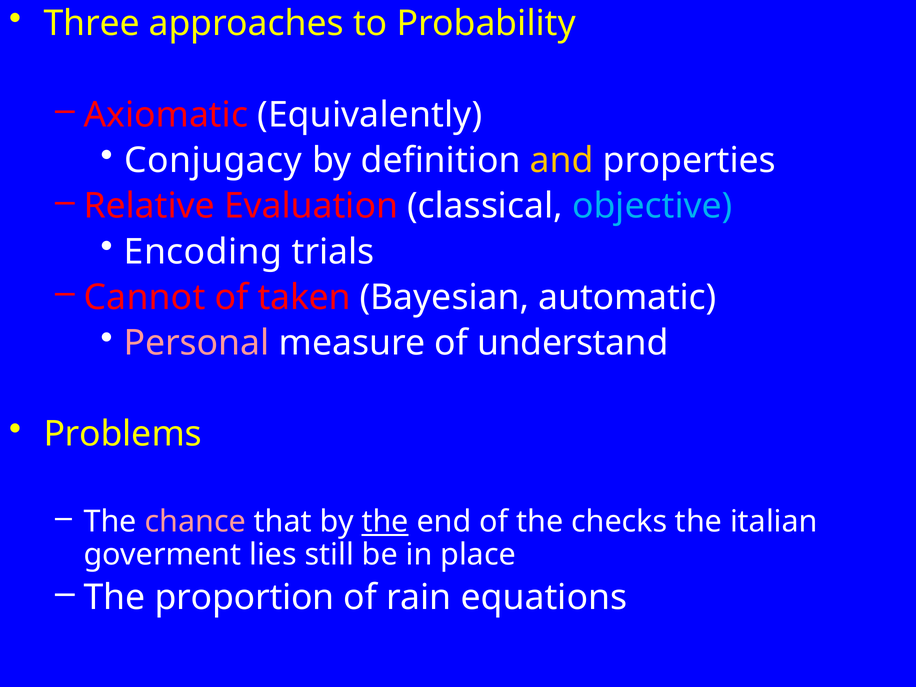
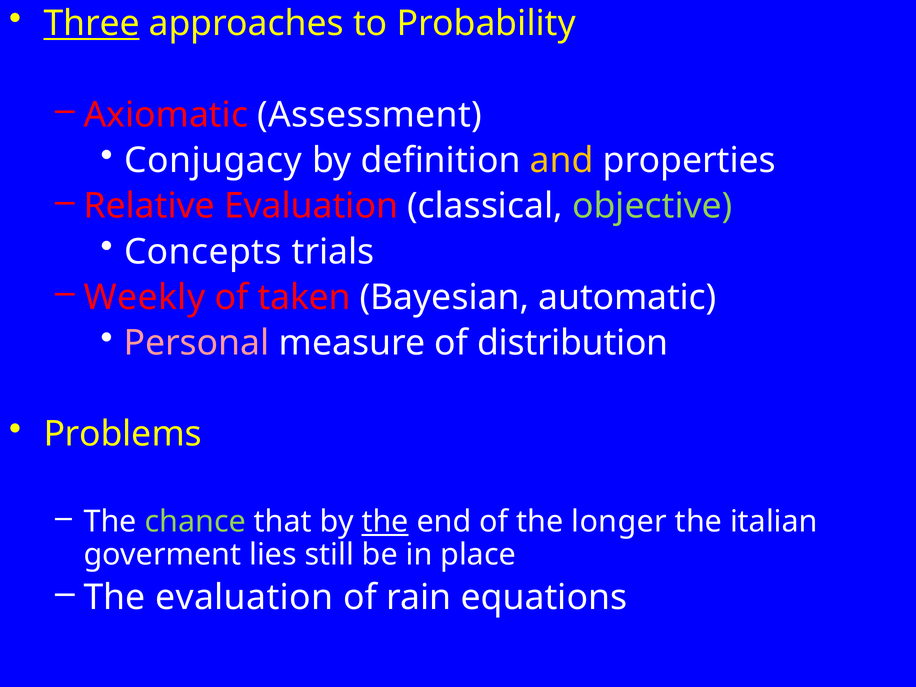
Three underline: none -> present
Equivalently: Equivalently -> Assessment
objective colour: light blue -> light green
Encoding: Encoding -> Concepts
Cannot: Cannot -> Weekly
understand: understand -> distribution
chance colour: pink -> light green
checks: checks -> longer
The proportion: proportion -> evaluation
